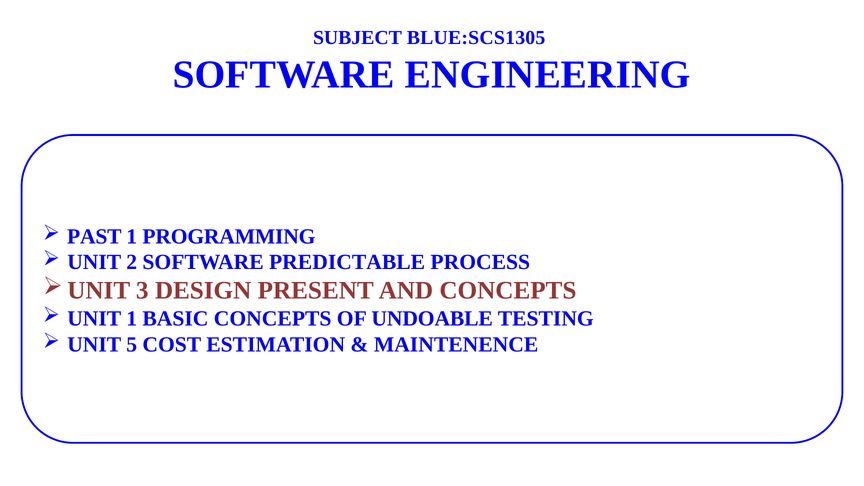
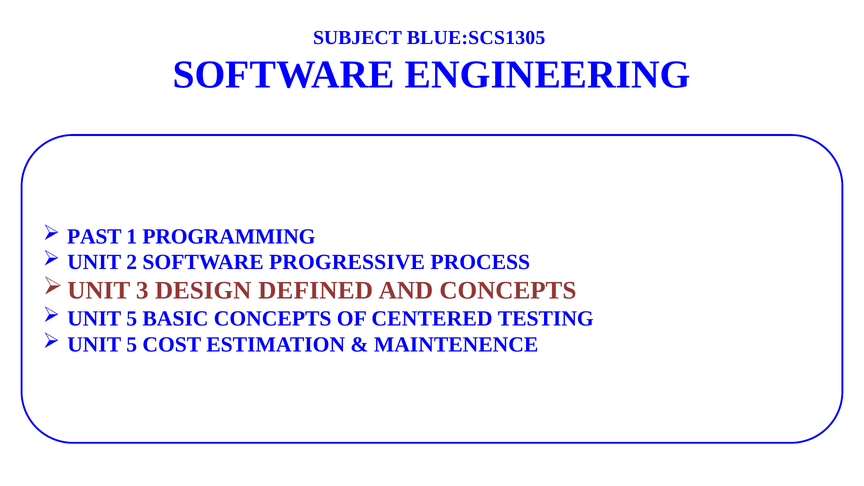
PREDICTABLE: PREDICTABLE -> PROGRESSIVE
PRESENT: PRESENT -> DEFINED
1 at (132, 319): 1 -> 5
UNDOABLE: UNDOABLE -> CENTERED
